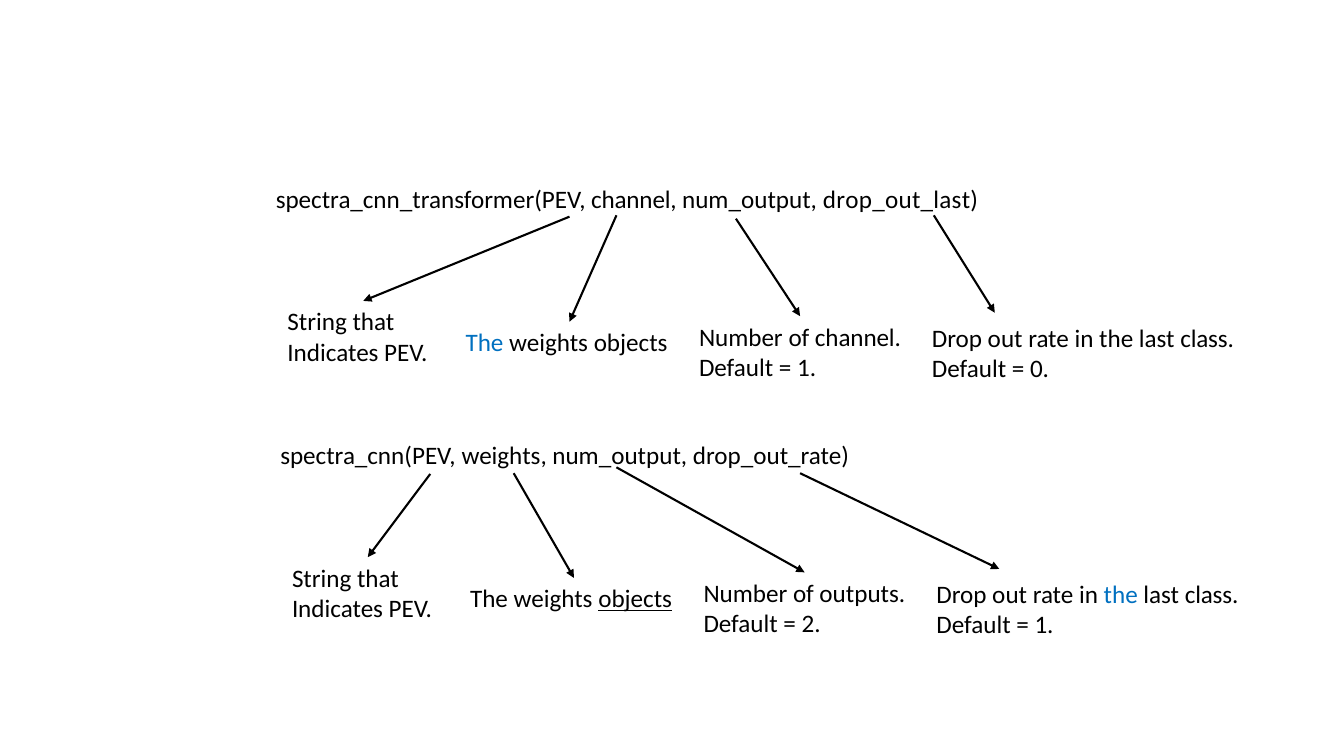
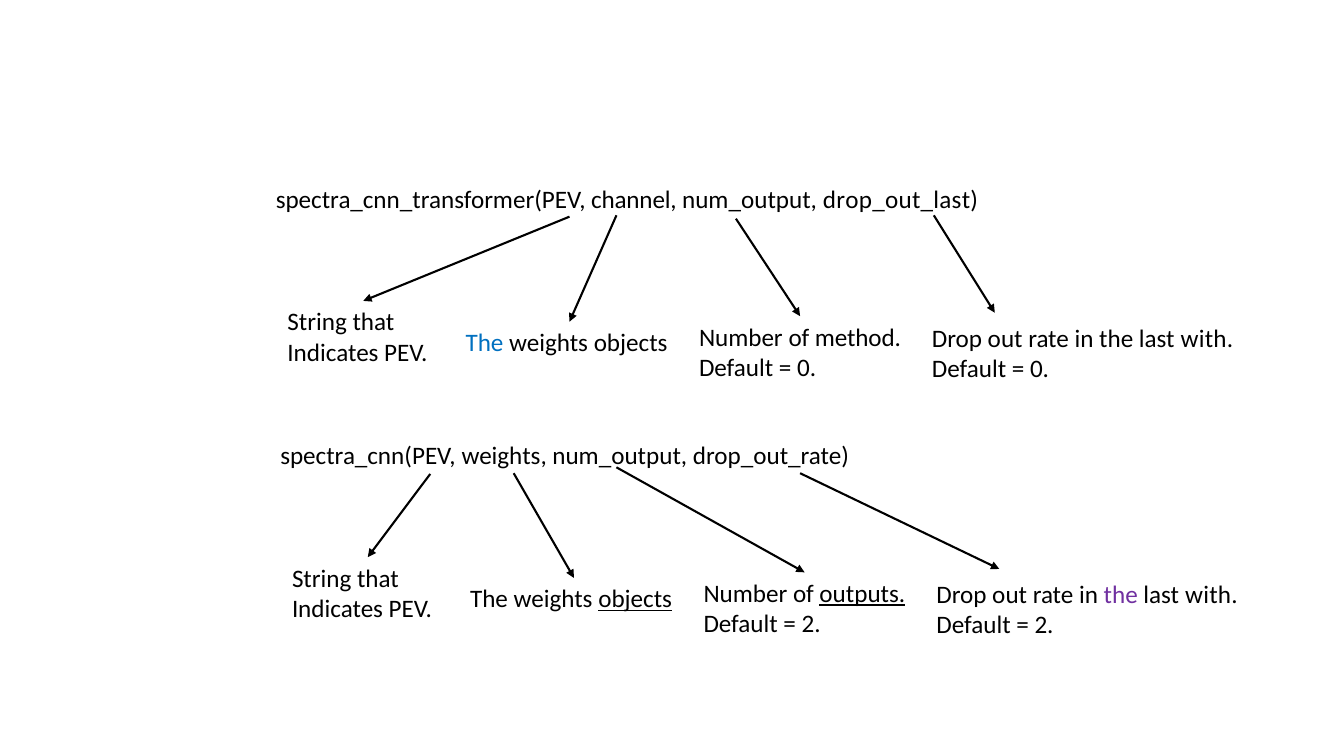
class at (1207, 339): class -> with
of channel: channel -> method
1 at (807, 368): 1 -> 0
the at (1121, 595) colour: blue -> purple
class at (1212, 595): class -> with
outputs underline: none -> present
1 at (1044, 625): 1 -> 2
